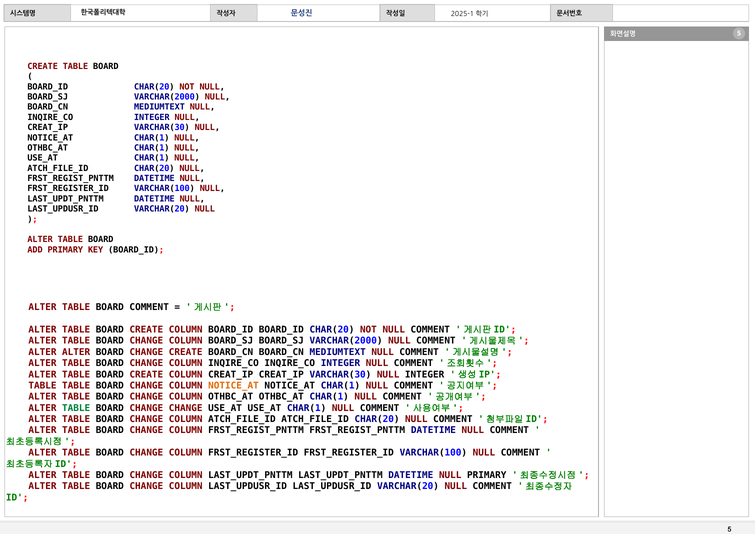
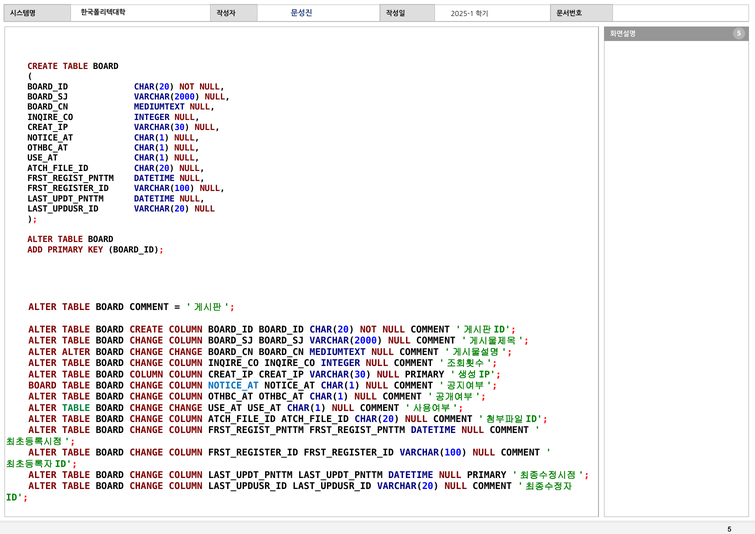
CREATE at (186, 352): CREATE -> CHANGE
CREATE at (146, 374): CREATE -> COLUMN
VARCHAR(30 NULL INTEGER: INTEGER -> PRIMARY
TABLE at (42, 386): TABLE -> BOARD
NOTICE_AT at (233, 386) colour: orange -> blue
